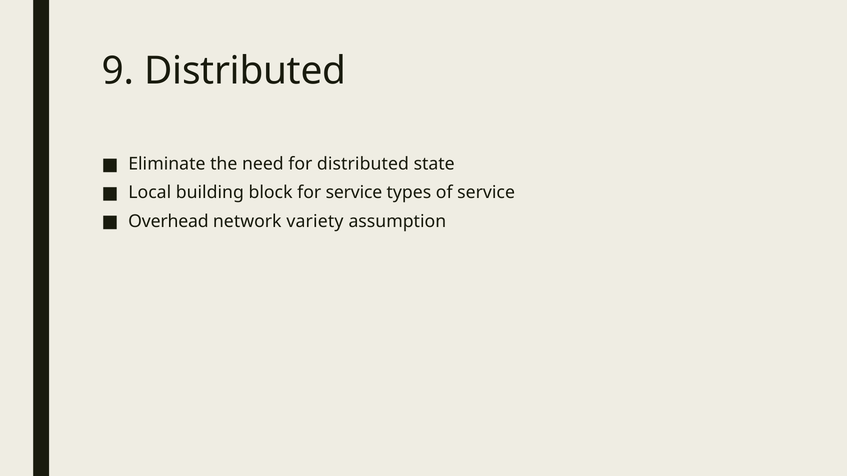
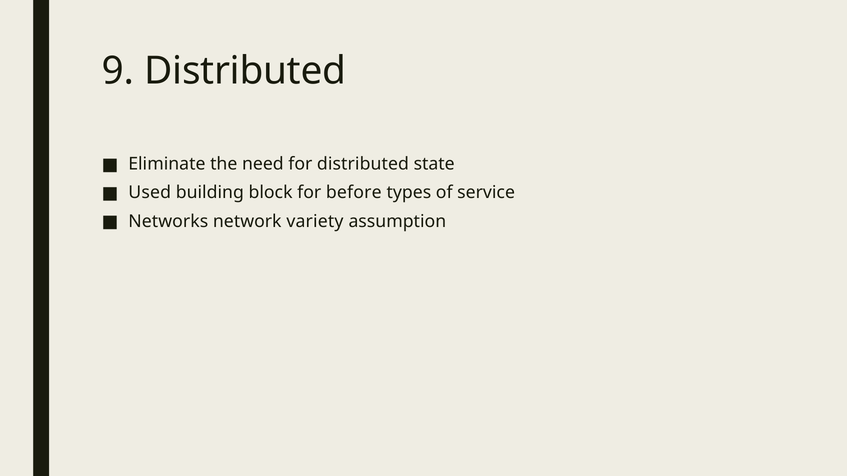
Local: Local -> Used
for service: service -> before
Overhead: Overhead -> Networks
